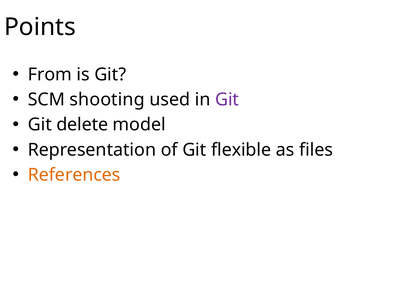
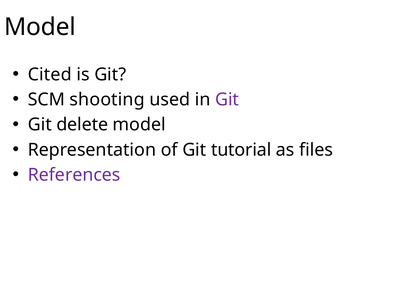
Points at (40, 27): Points -> Model
From: From -> Cited
flexible: flexible -> tutorial
References colour: orange -> purple
